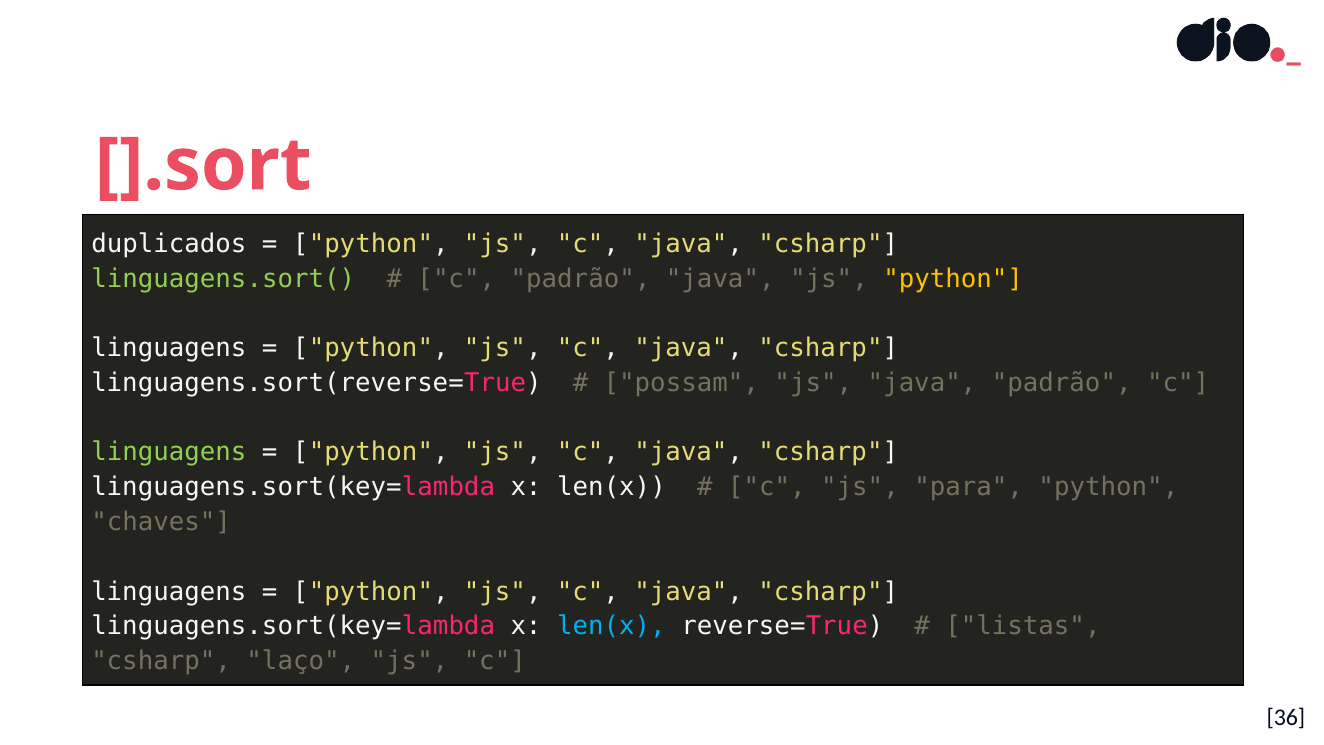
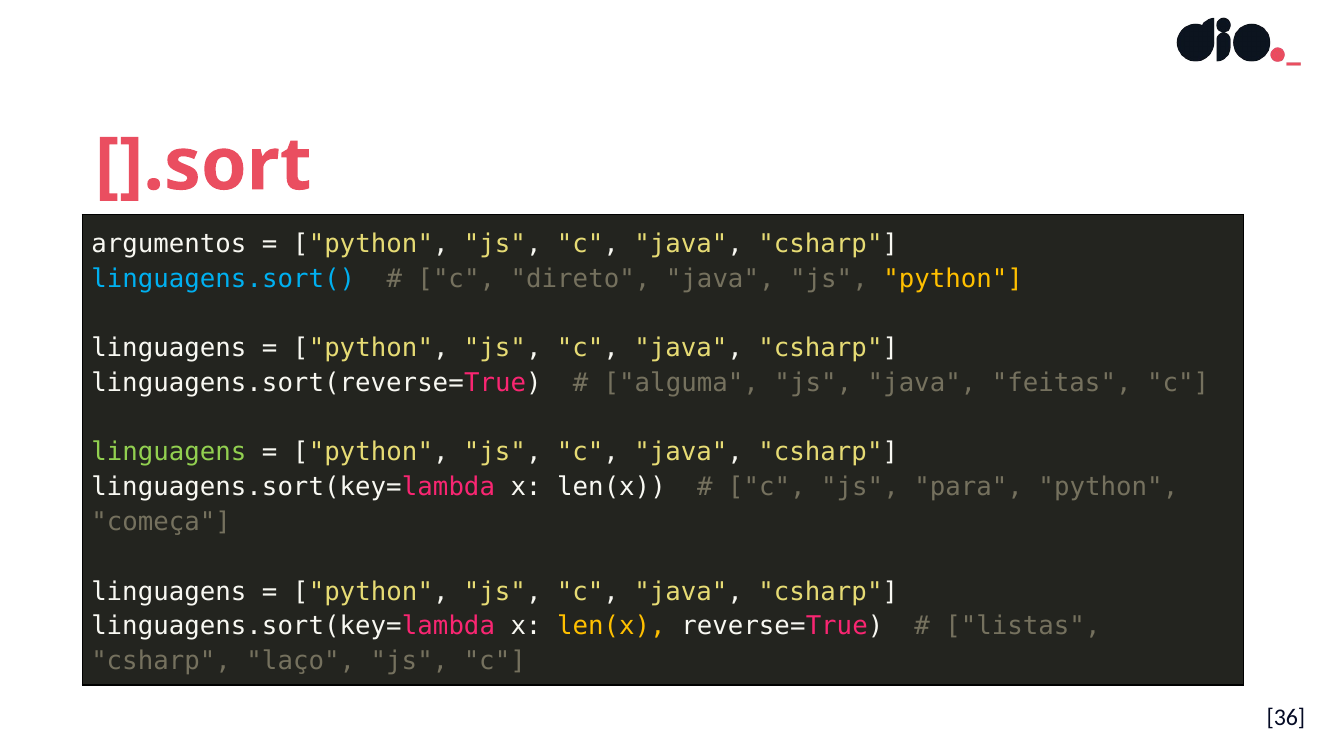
duplicados: duplicados -> argumentos
linguagens.sort( colour: light green -> light blue
c padrão: padrão -> direto
possam: possam -> alguma
java padrão: padrão -> feitas
chaves: chaves -> começa
len(x at (611, 626) colour: light blue -> yellow
